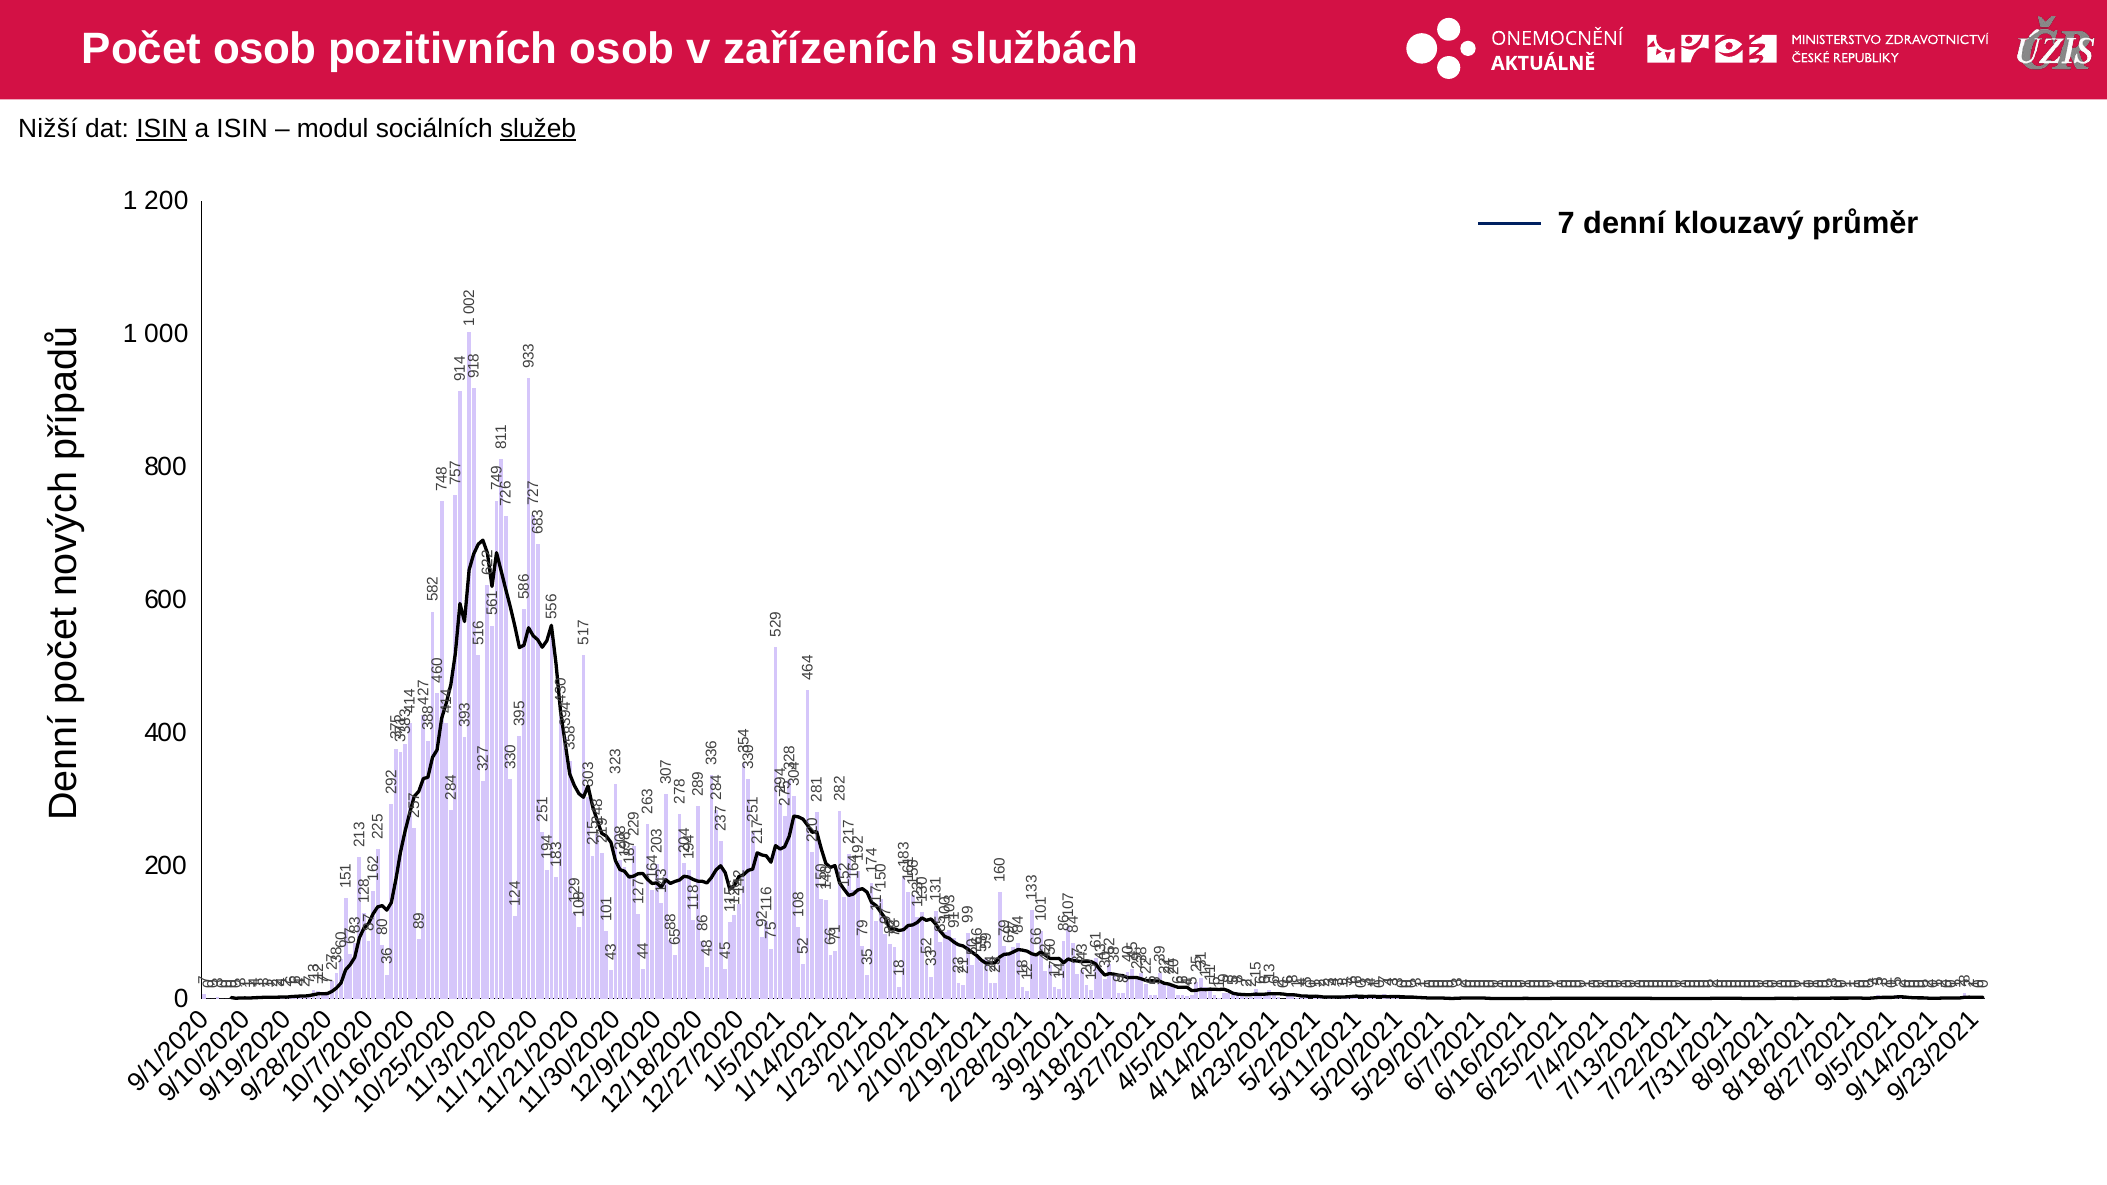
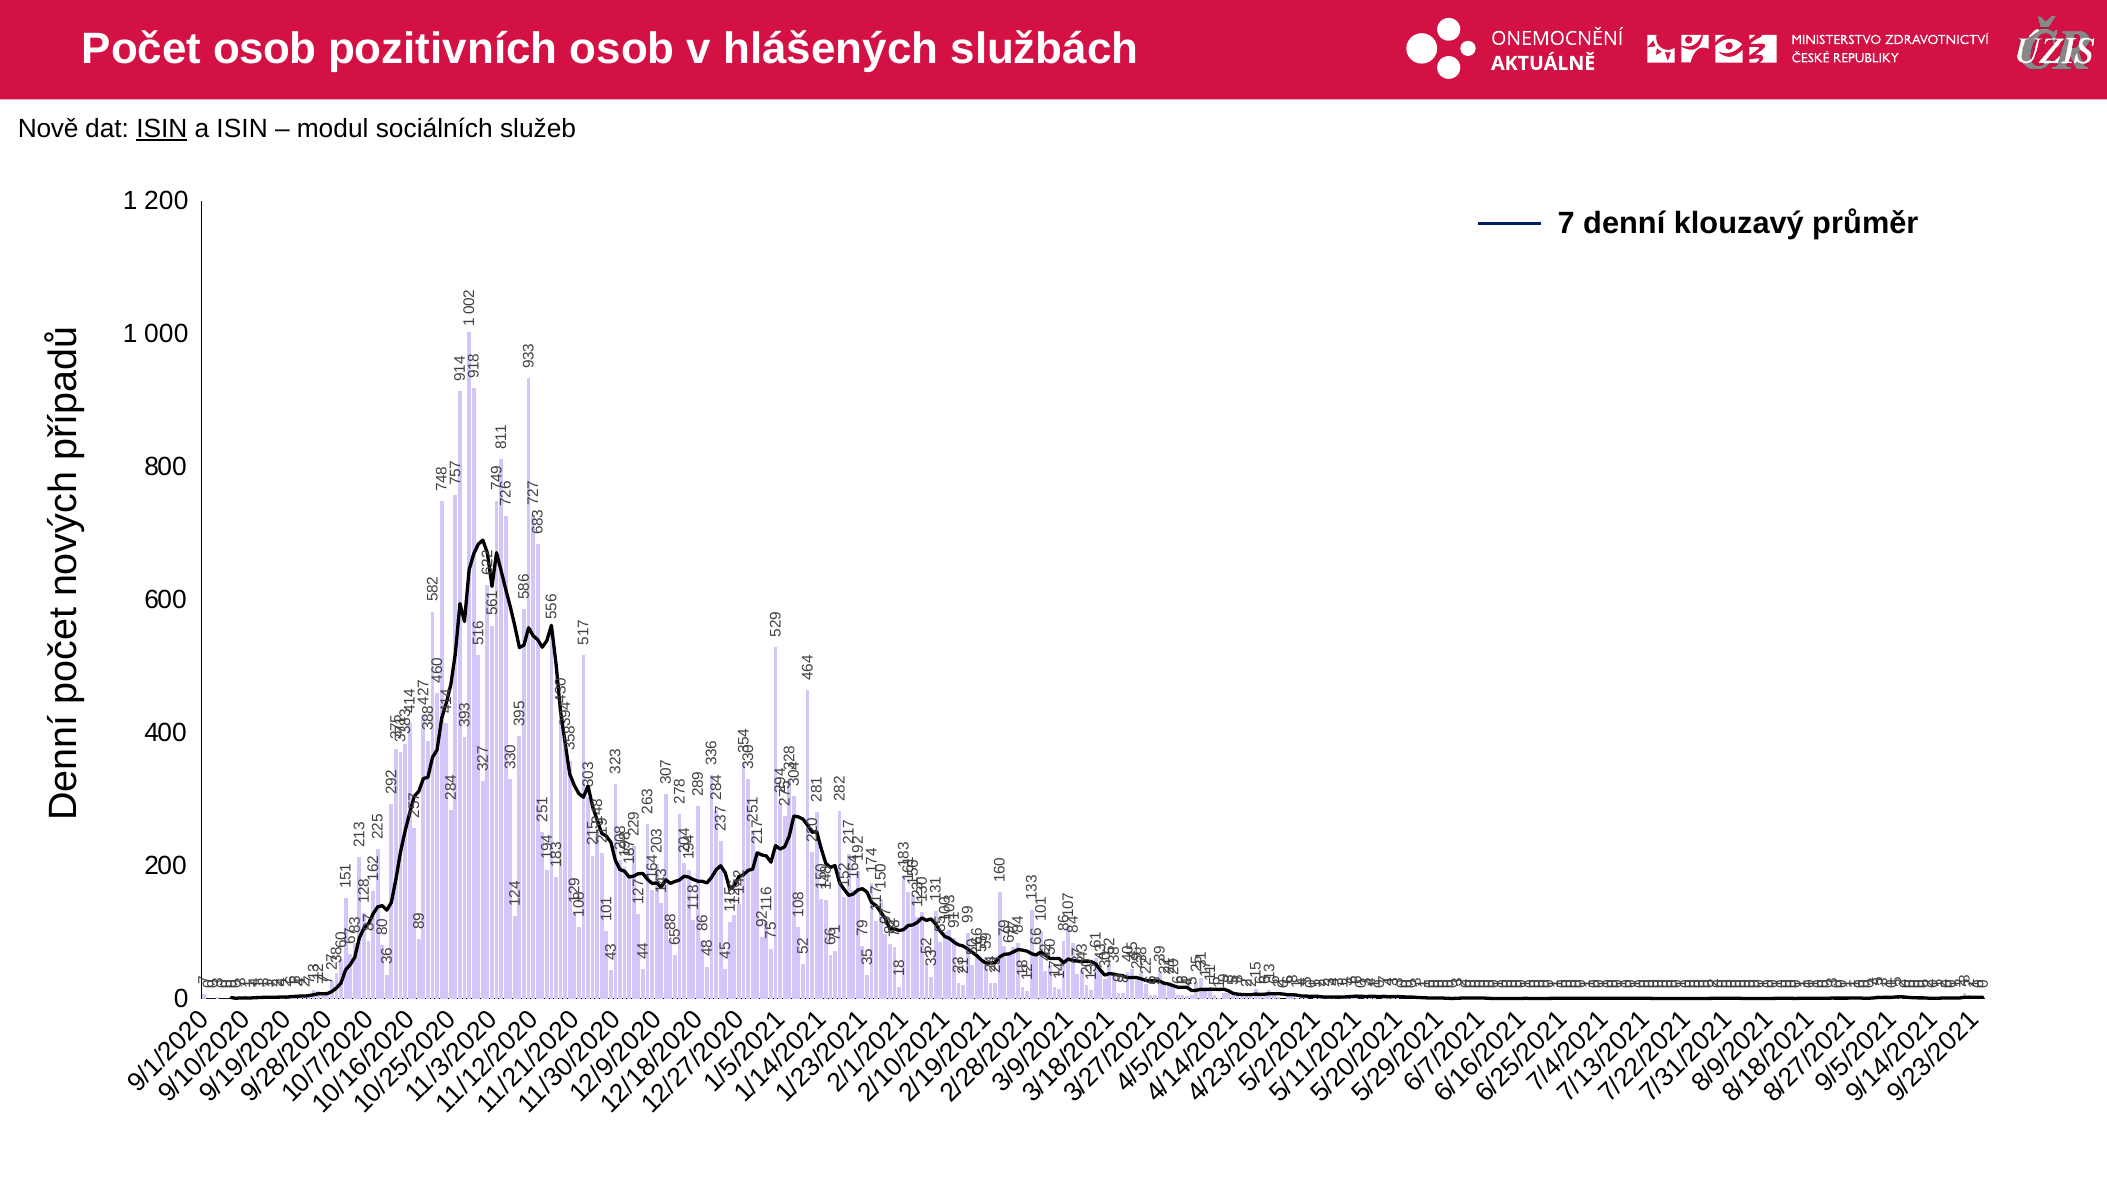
zařízeních: zařízeních -> hlášených
Nižší: Nižší -> Nově
služeb underline: present -> none
